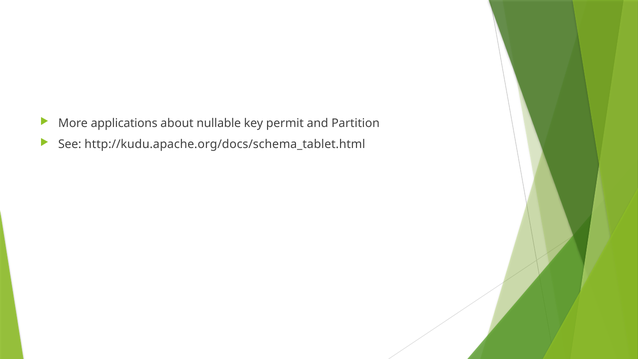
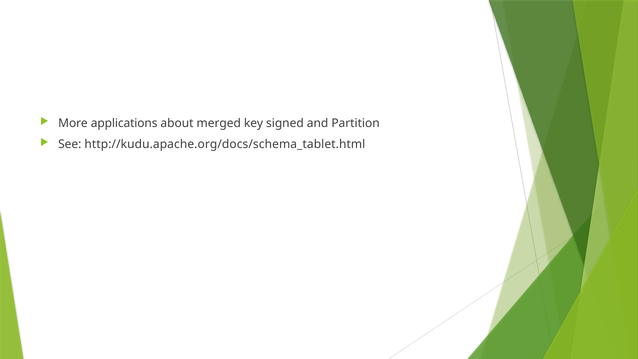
nullable: nullable -> merged
permit: permit -> signed
